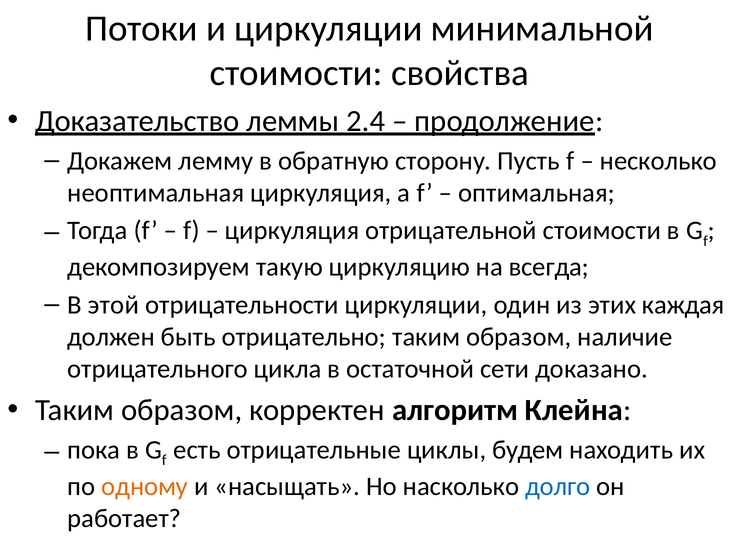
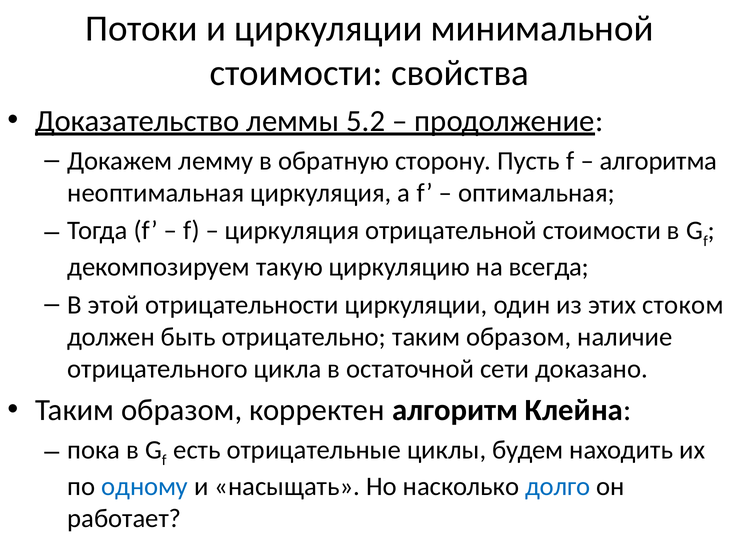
2.4: 2.4 -> 5.2
несколько: несколько -> алгоритма
каждая: каждая -> стоком
одному colour: orange -> blue
